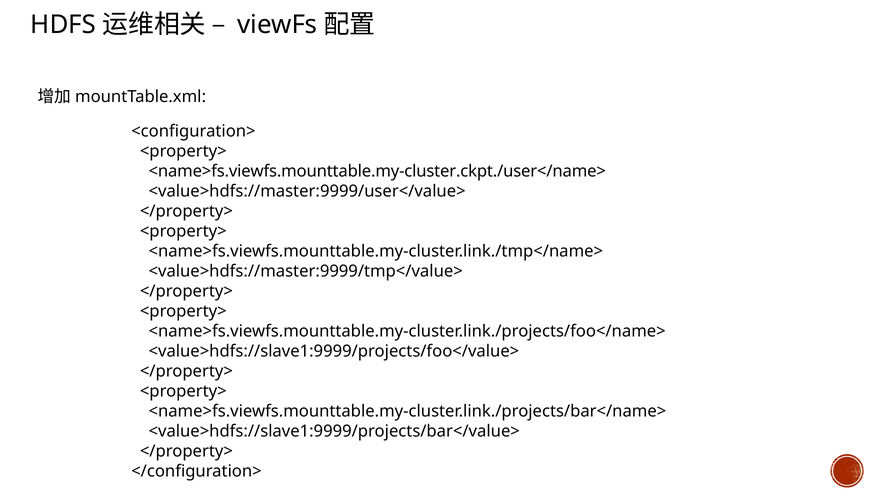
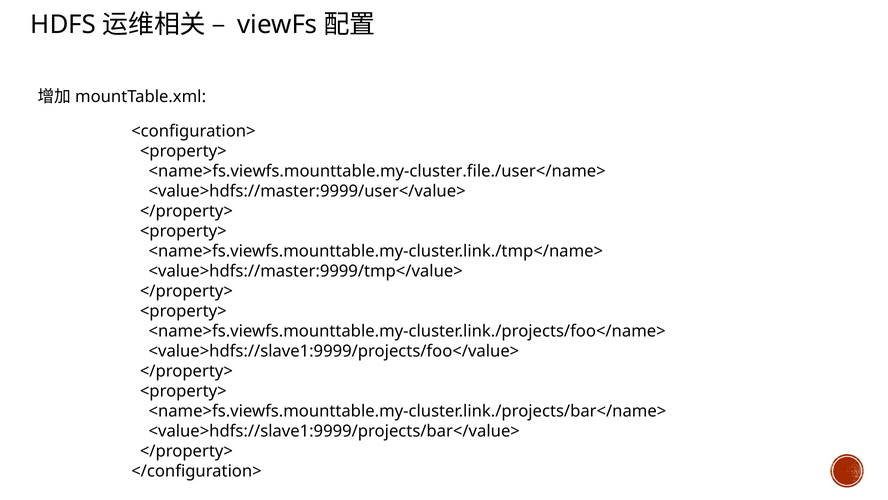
<name>fs.viewfs.mounttable.my-cluster.ckpt./user</name>: <name>fs.viewfs.mounttable.my-cluster.ckpt./user</name> -> <name>fs.viewfs.mounttable.my-cluster.file./user</name>
